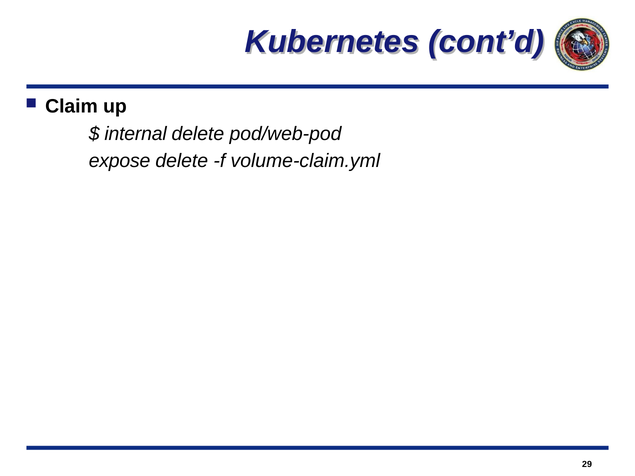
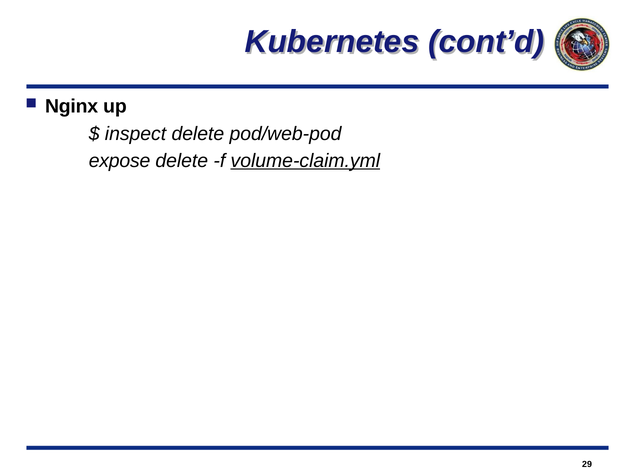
Claim: Claim -> Nginx
internal: internal -> inspect
volume-claim.yml underline: none -> present
